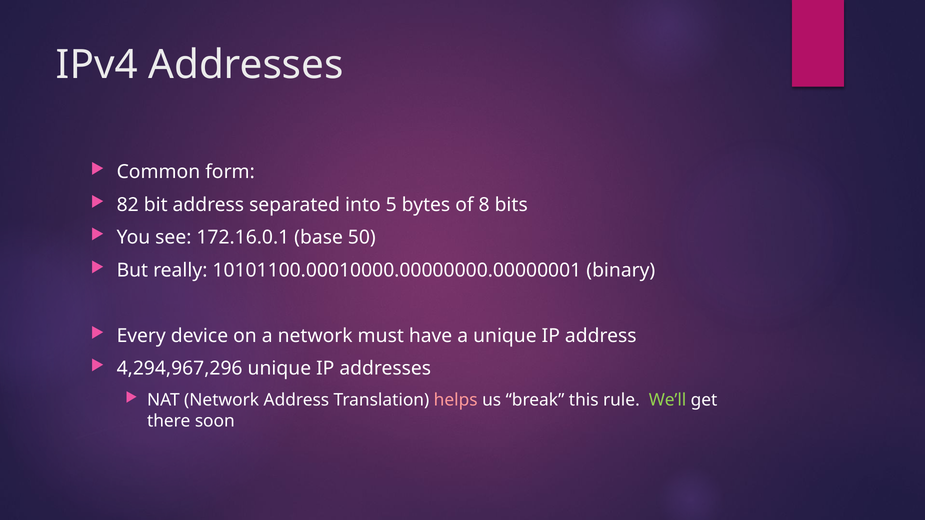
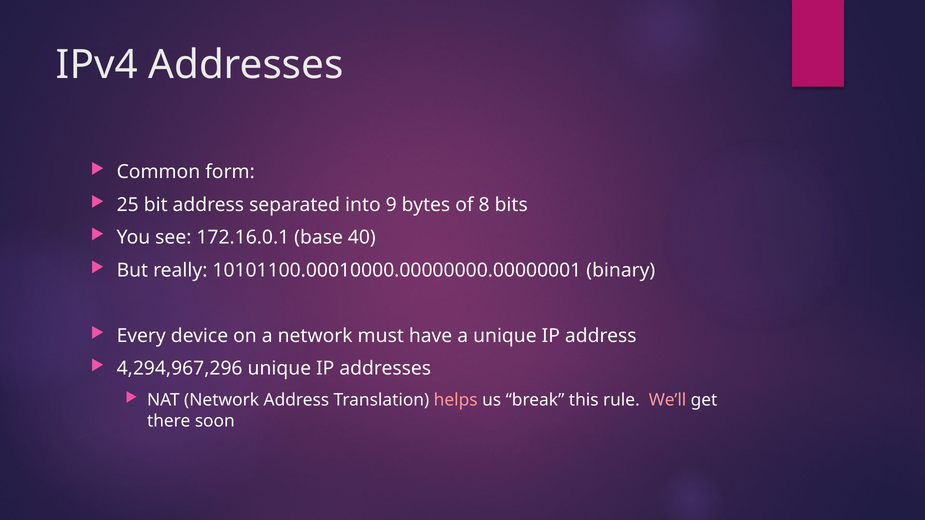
82: 82 -> 25
5: 5 -> 9
50: 50 -> 40
We’ll colour: light green -> pink
